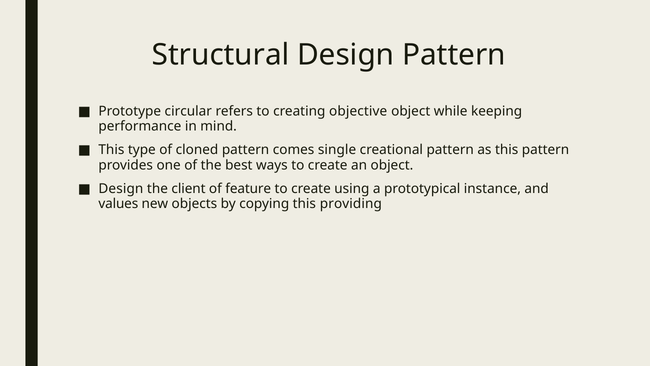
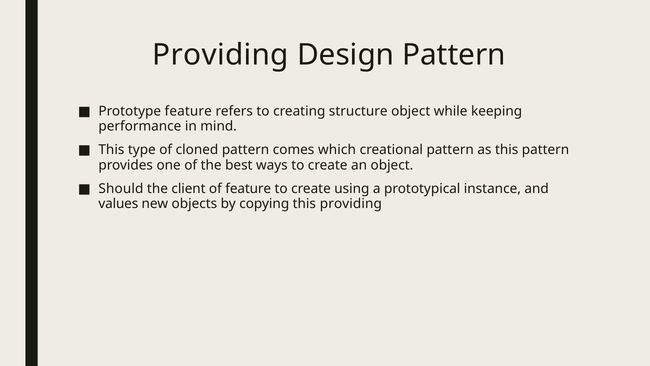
Structural at (221, 55): Structural -> Providing
Prototype circular: circular -> feature
objective: objective -> structure
single: single -> which
Design at (121, 188): Design -> Should
